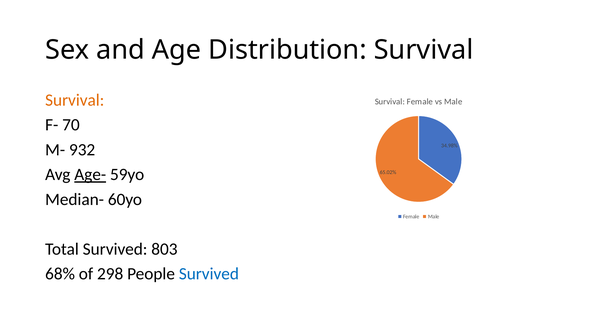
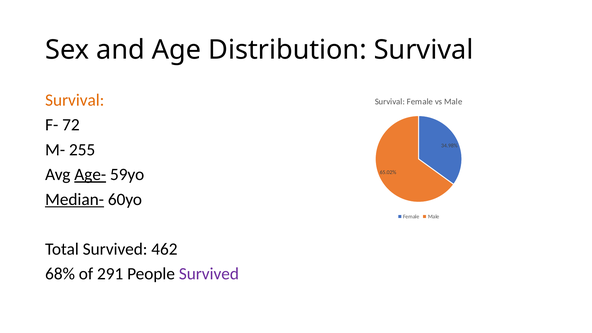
70: 70 -> 72
932: 932 -> 255
Median- underline: none -> present
803: 803 -> 462
298: 298 -> 291
Survived at (209, 274) colour: blue -> purple
